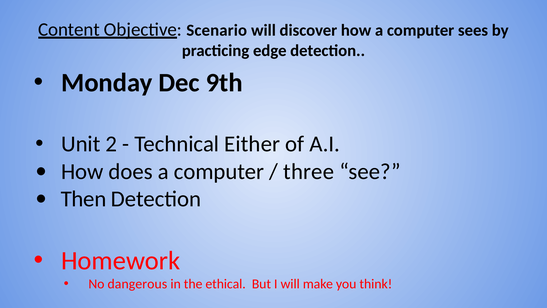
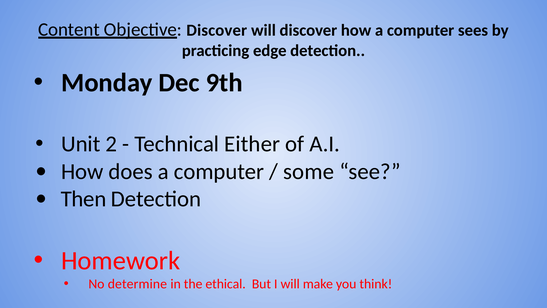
Objective Scenario: Scenario -> Discover
three: three -> some
dangerous: dangerous -> determine
